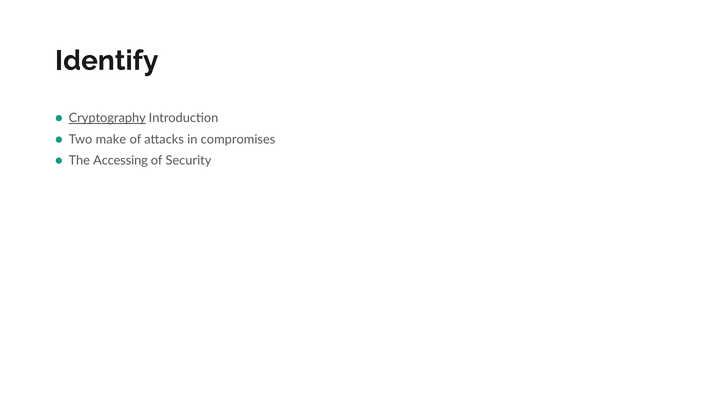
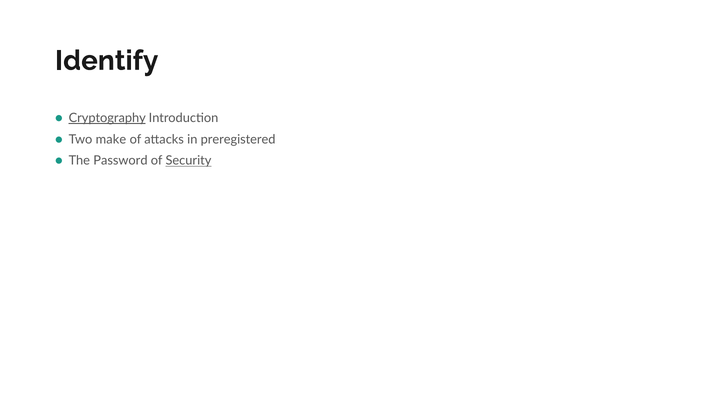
compromises: compromises -> preregistered
Accessing: Accessing -> Password
Security underline: none -> present
